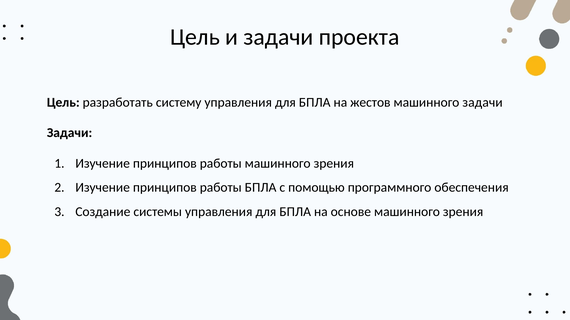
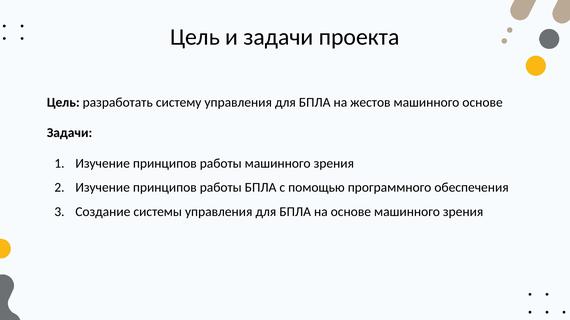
машинного задачи: задачи -> основе
